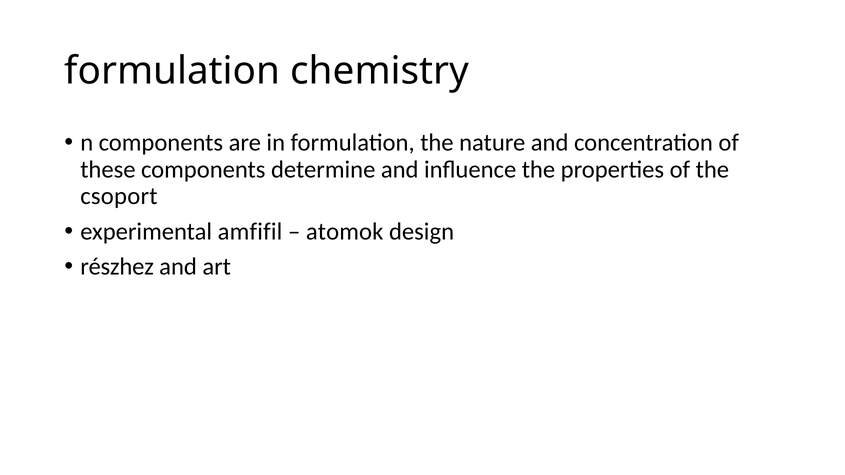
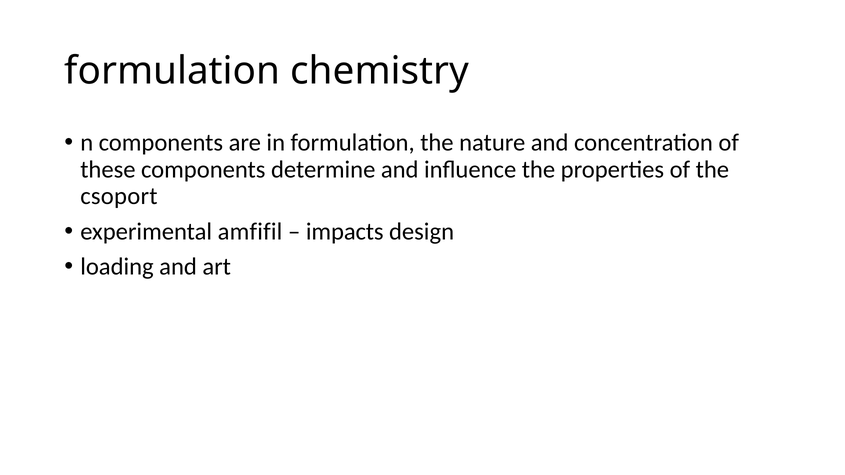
atomok: atomok -> impacts
részhez: részhez -> loading
